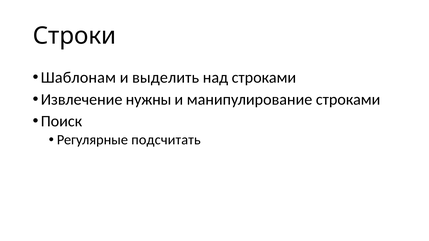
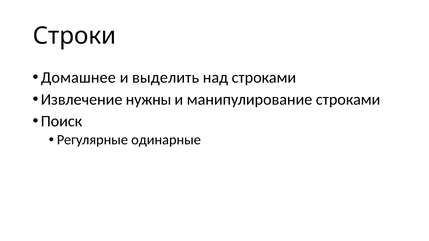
Шаблонам: Шаблонам -> Домашнее
подсчитать: подсчитать -> одинарные
